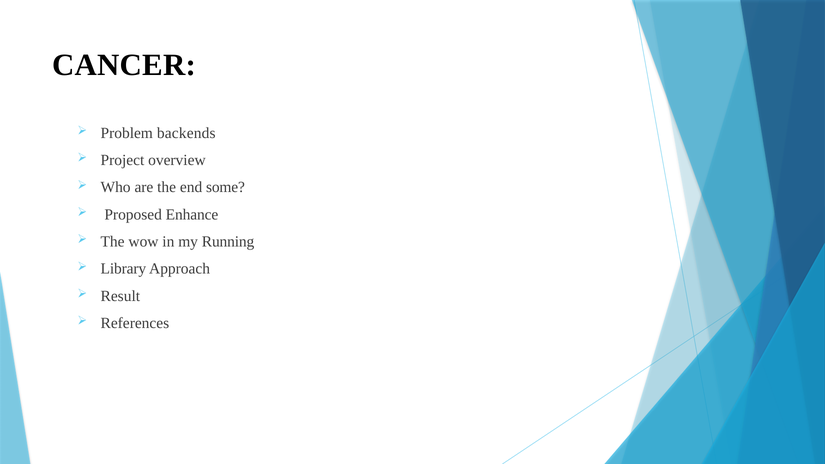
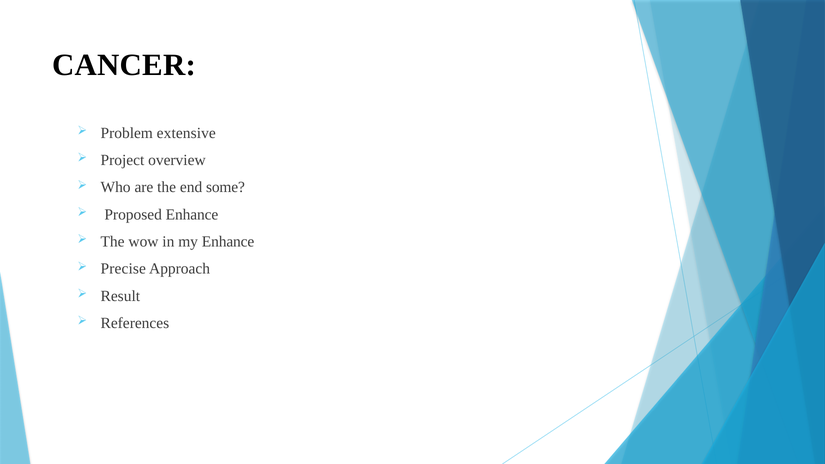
backends: backends -> extensive
my Running: Running -> Enhance
Library: Library -> Precise
